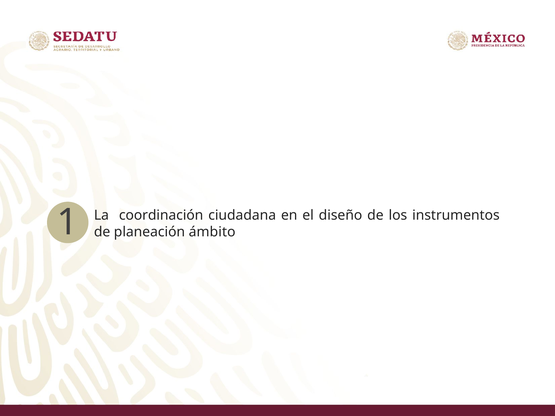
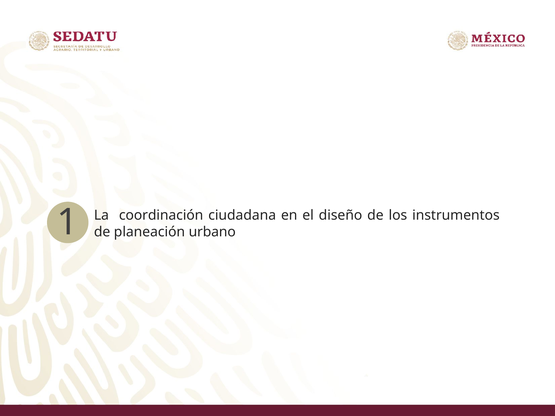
ámbito: ámbito -> urbano
